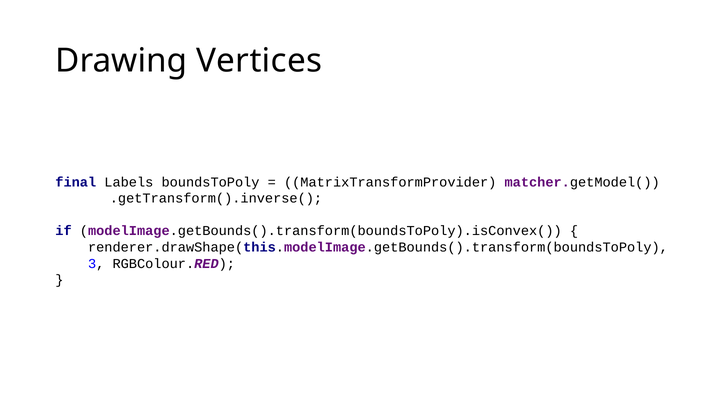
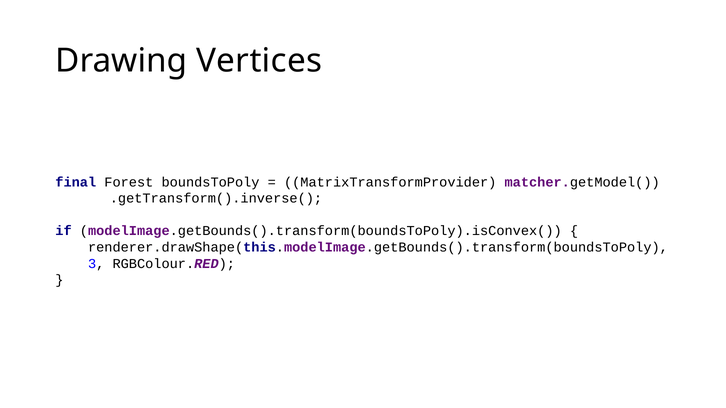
Labels: Labels -> Forest
